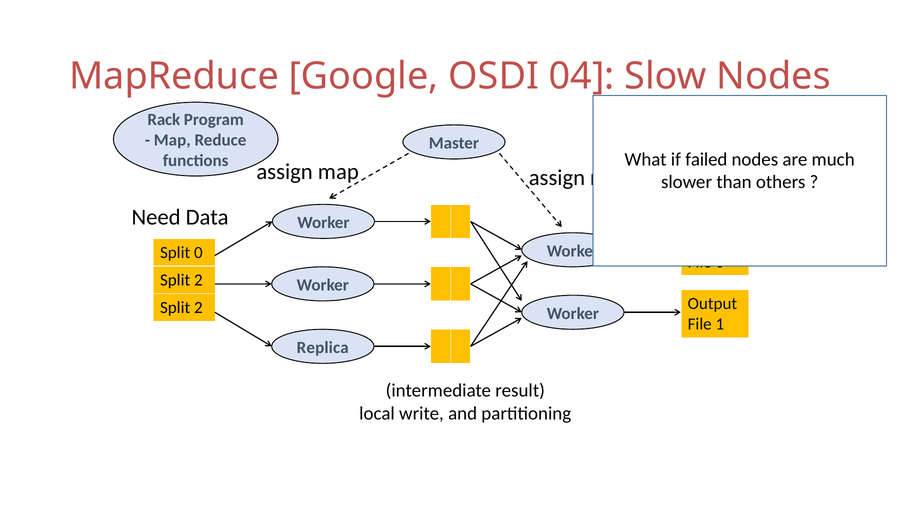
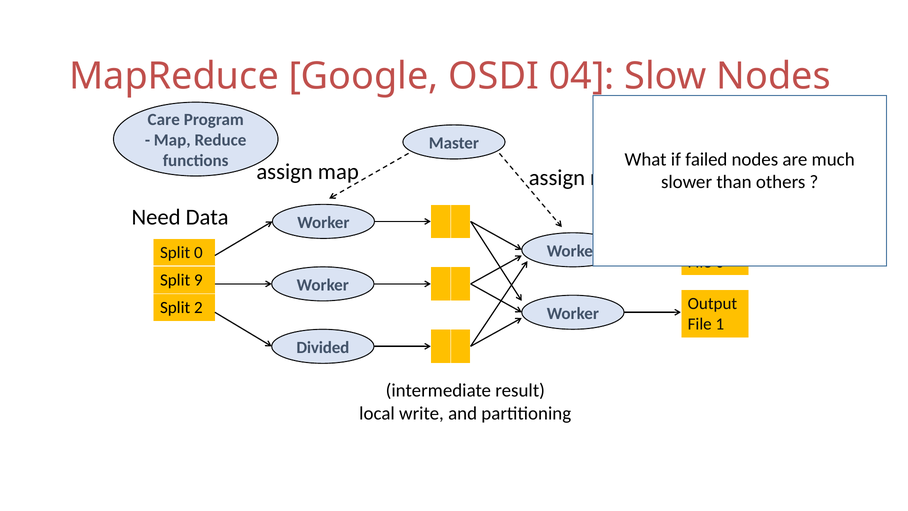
Rack: Rack -> Care
2 at (198, 280): 2 -> 9
Replica: Replica -> Divided
